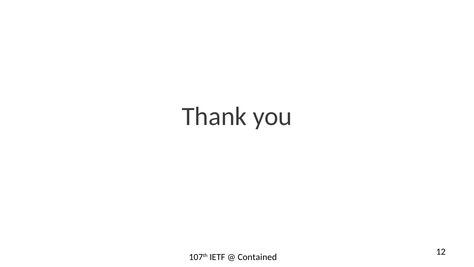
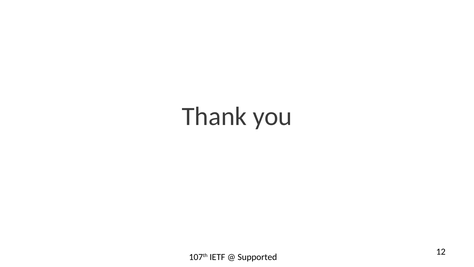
Contained: Contained -> Supported
